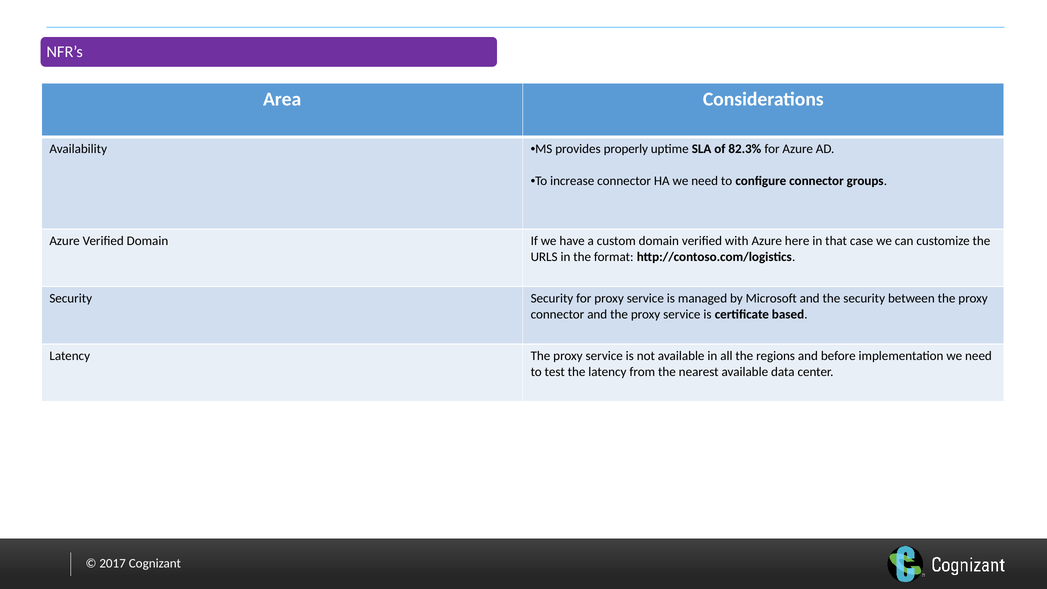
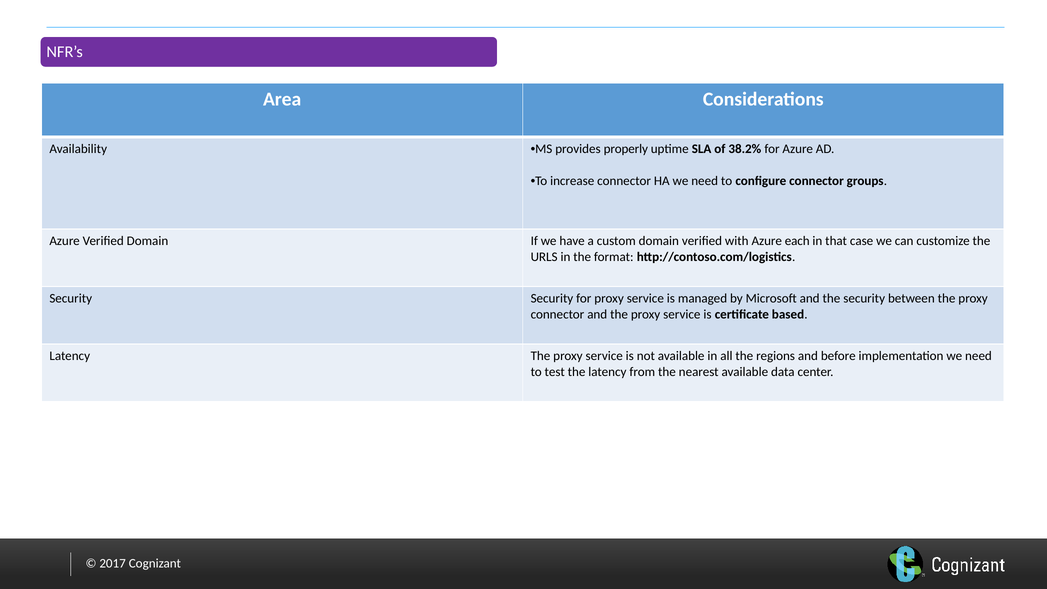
82.3%: 82.3% -> 38.2%
here: here -> each
